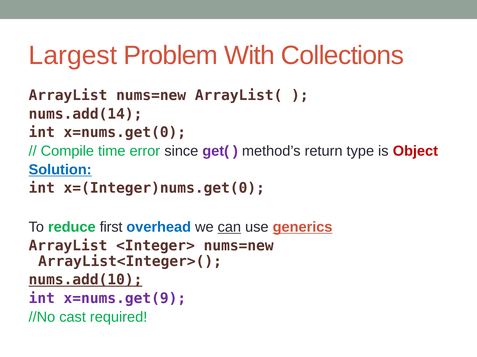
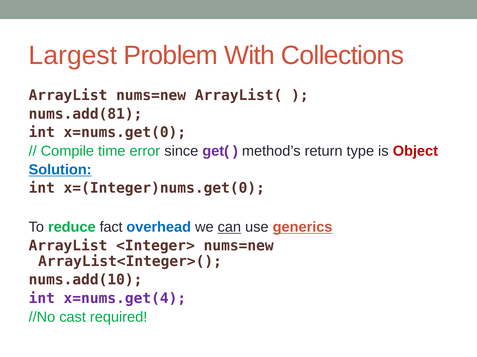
nums.add(14: nums.add(14 -> nums.add(81
first: first -> fact
nums.add(10 underline: present -> none
x=nums.get(9: x=nums.get(9 -> x=nums.get(4
